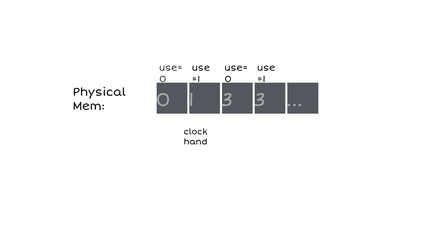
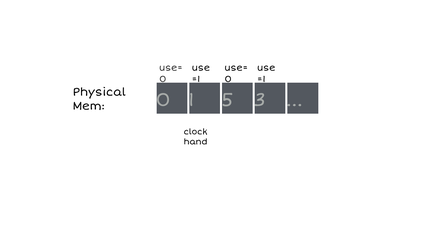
1 3: 3 -> 5
